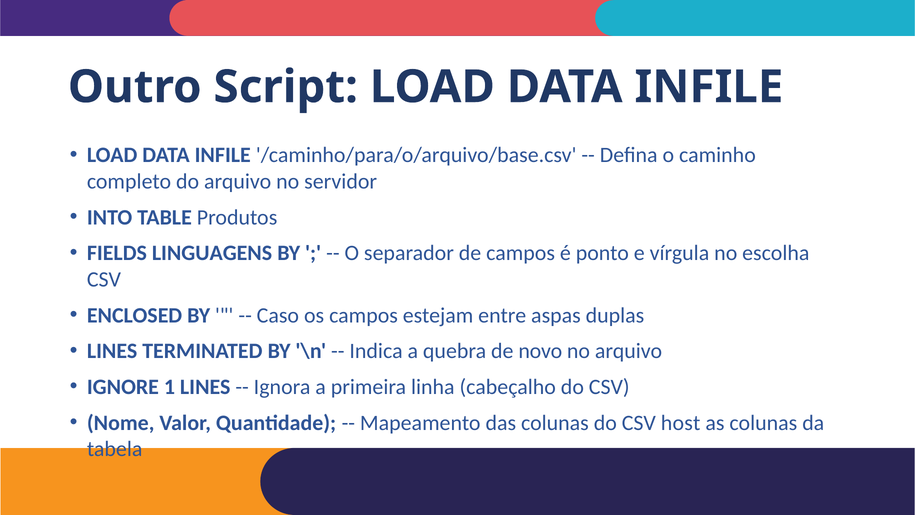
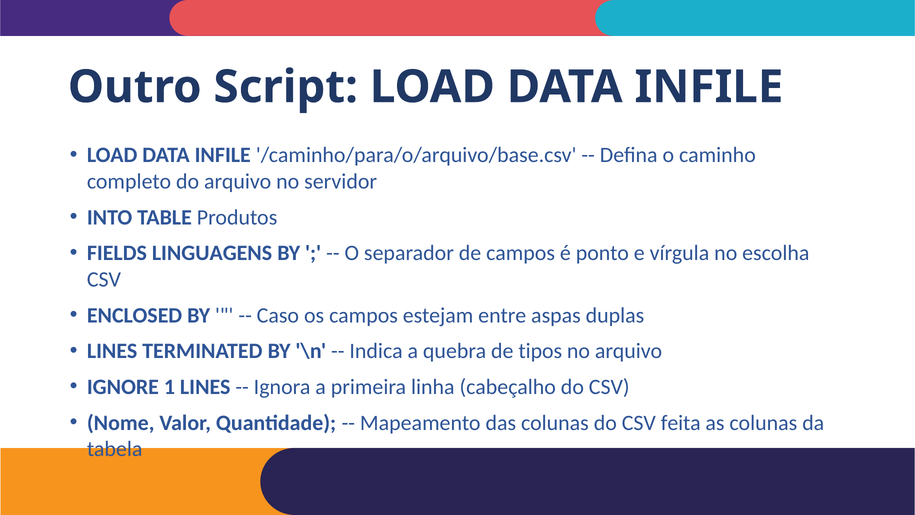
novo: novo -> tipos
host: host -> feita
